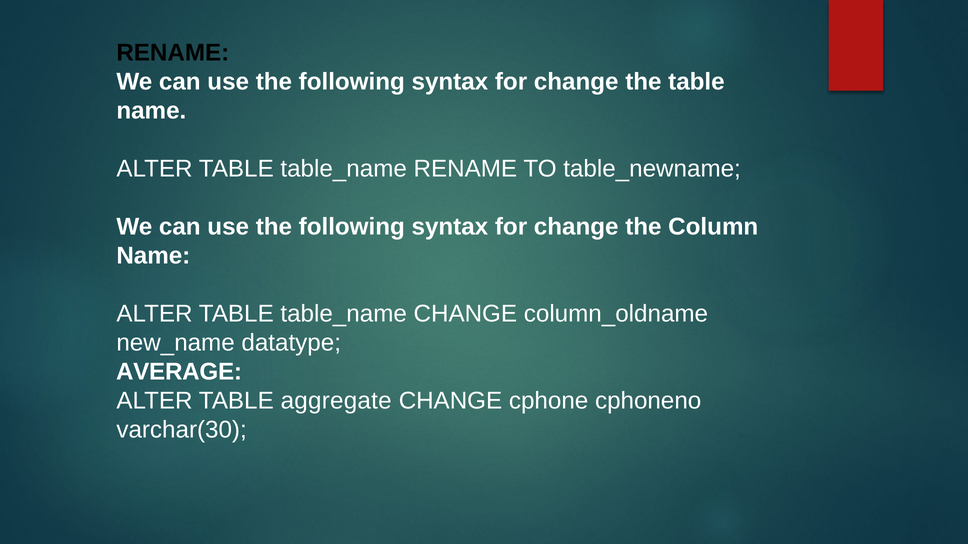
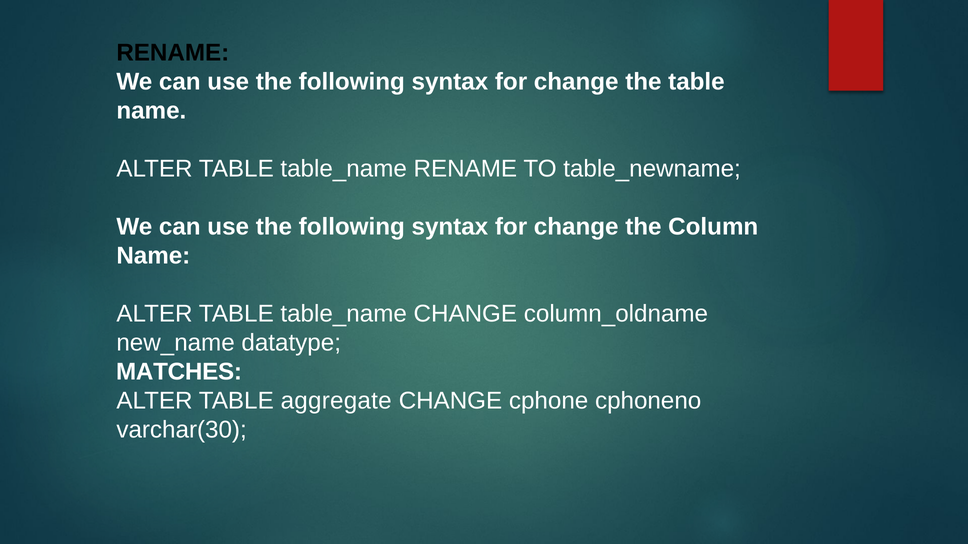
AVERAGE: AVERAGE -> MATCHES
